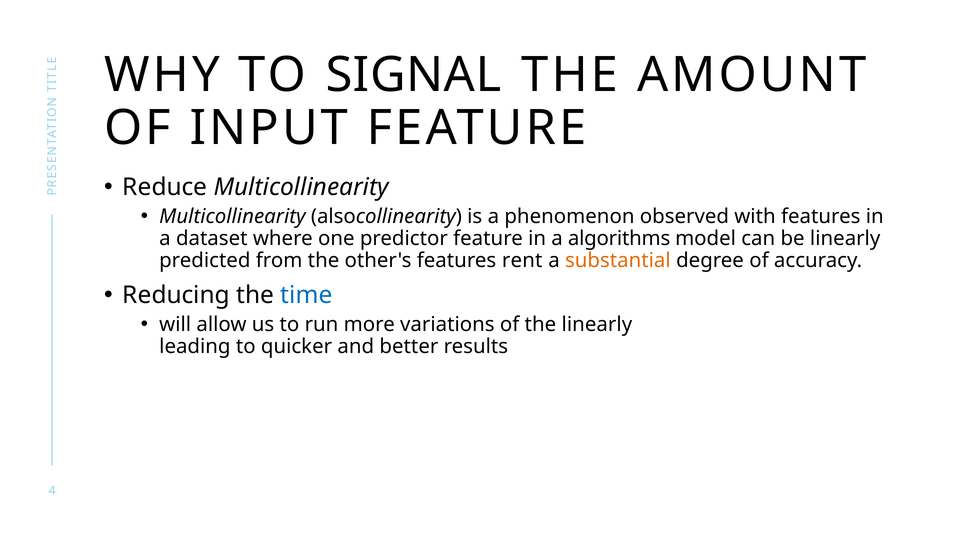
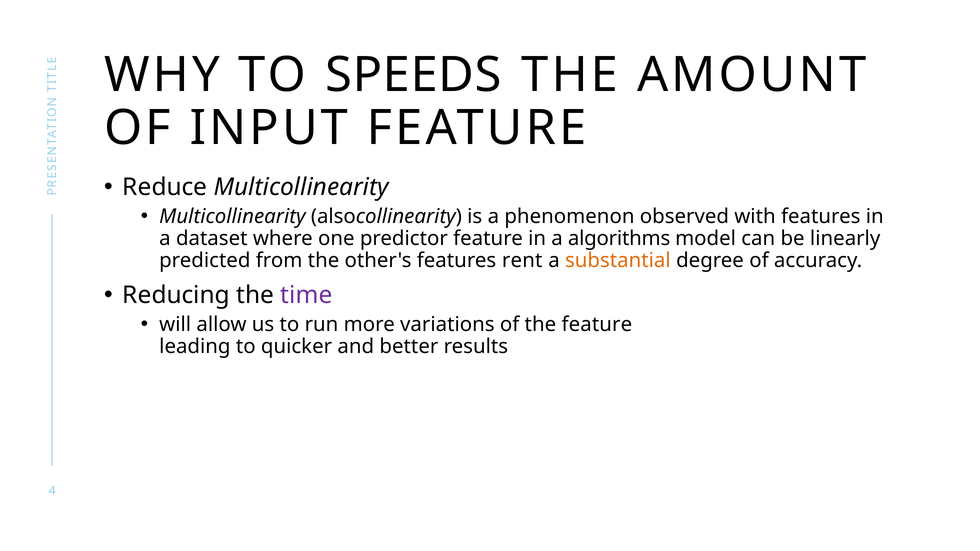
SIGNAL: SIGNAL -> SPEEDS
time colour: blue -> purple
the linearly: linearly -> feature
